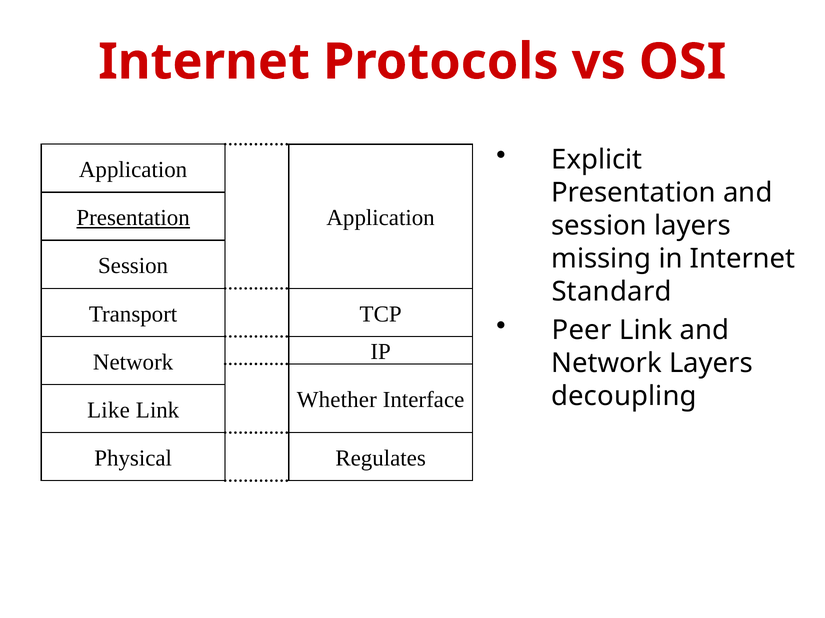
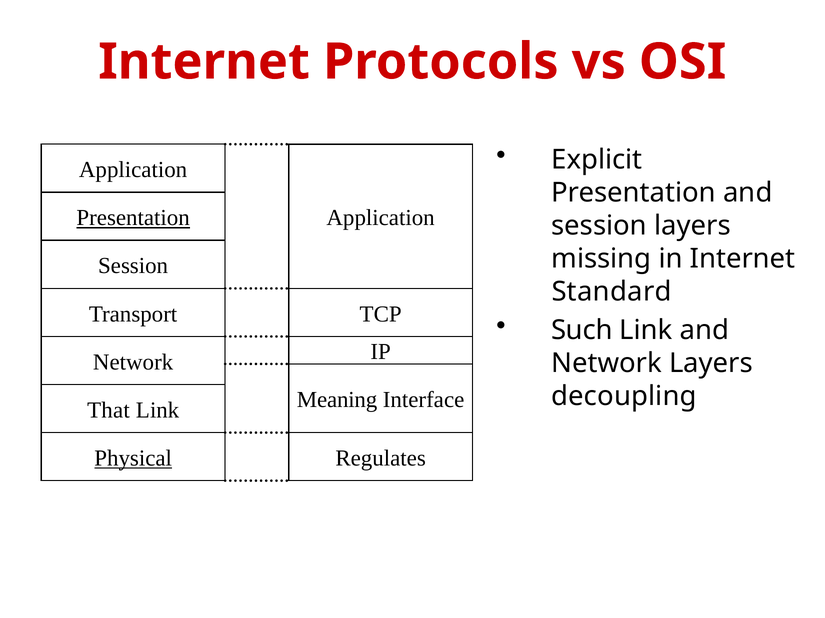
Peer: Peer -> Such
Whether: Whether -> Meaning
Like: Like -> That
Physical underline: none -> present
